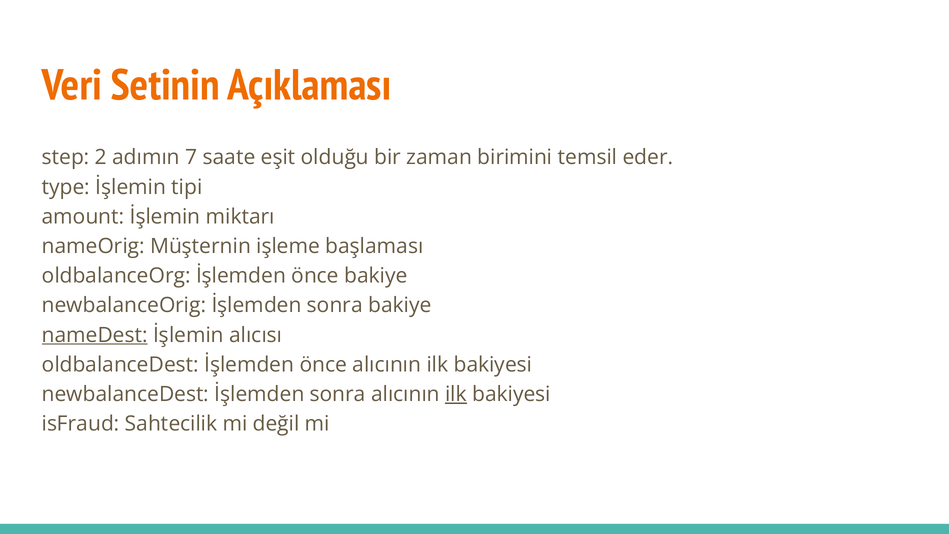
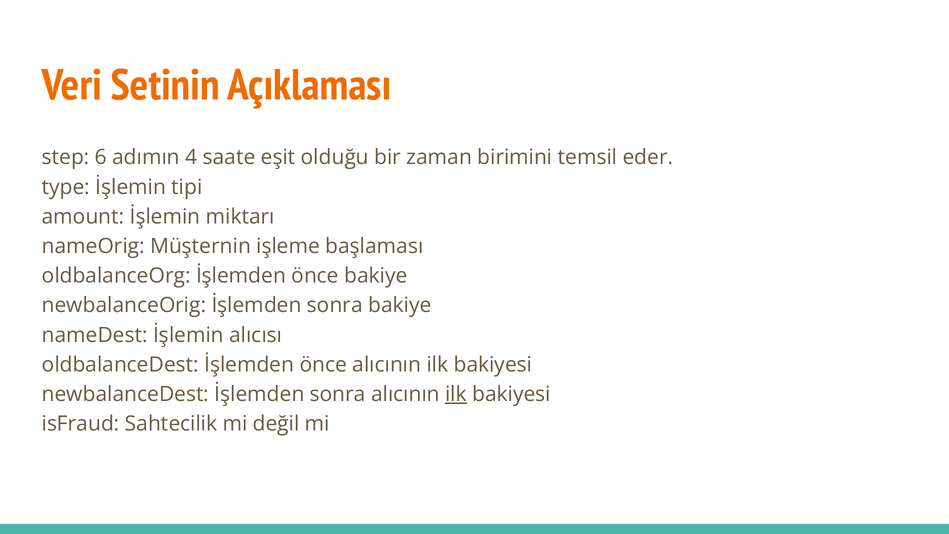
2: 2 -> 6
7: 7 -> 4
nameDest underline: present -> none
